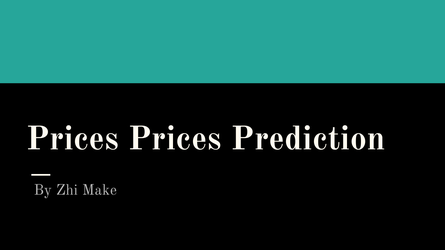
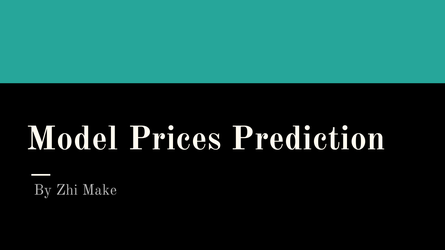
Prices at (73, 139): Prices -> Model
